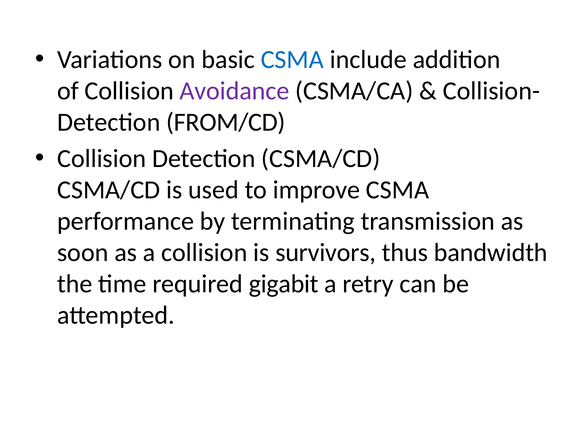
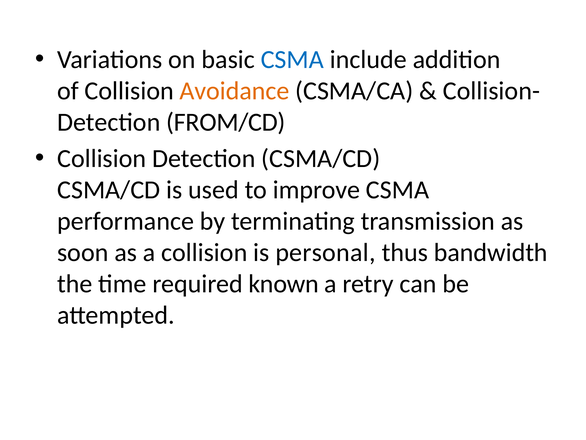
Avoidance colour: purple -> orange
survivors: survivors -> personal
gigabit: gigabit -> known
